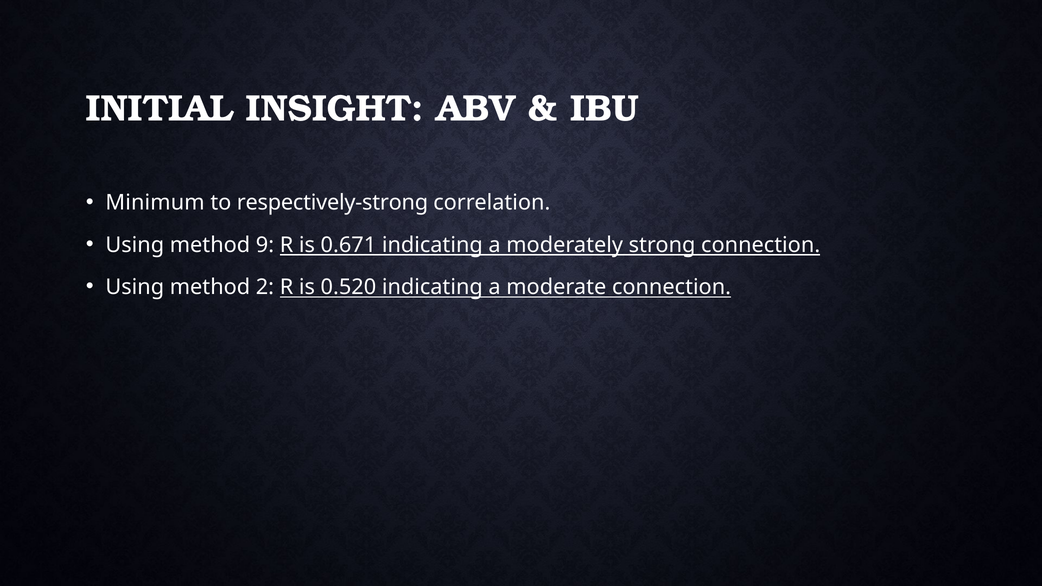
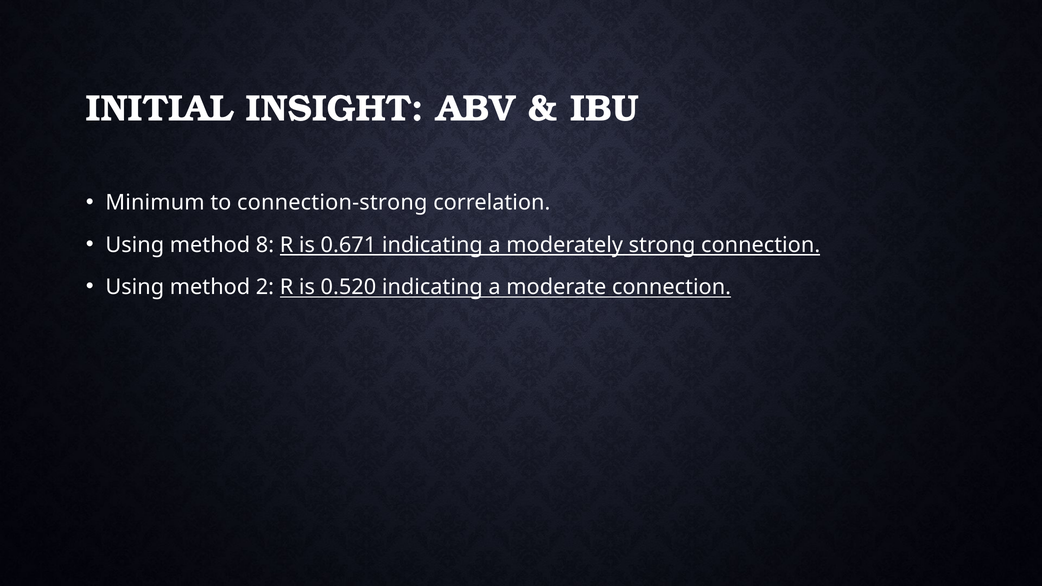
respectively-strong: respectively-strong -> connection-strong
9: 9 -> 8
